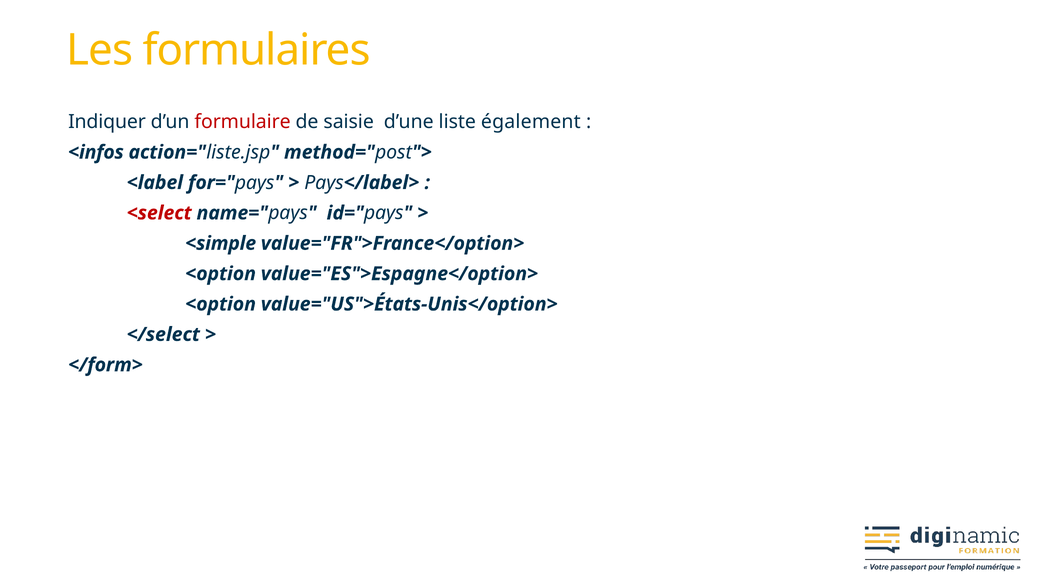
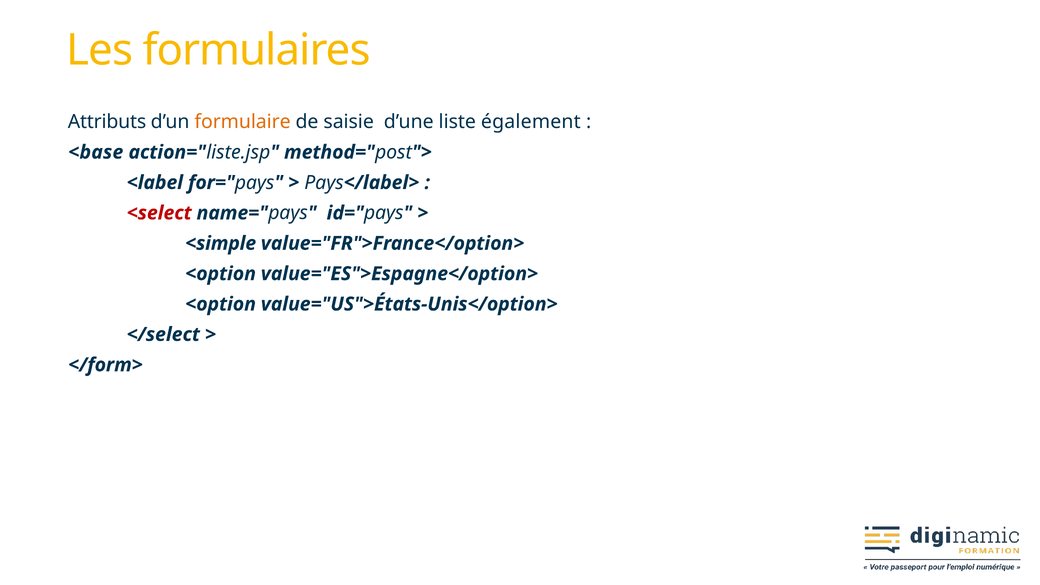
Indiquer: Indiquer -> Attributs
formulaire colour: red -> orange
<infos: <infos -> <base
